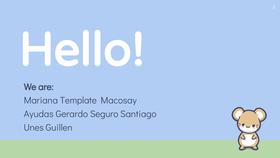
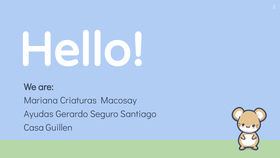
Template: Template -> Criaturas
Unes: Unes -> Casa
